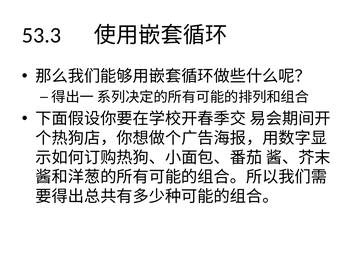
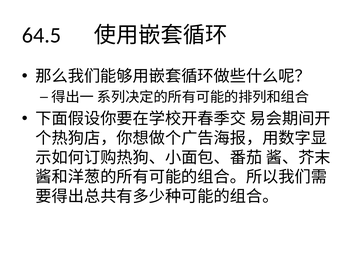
53.3: 53.3 -> 64.5
